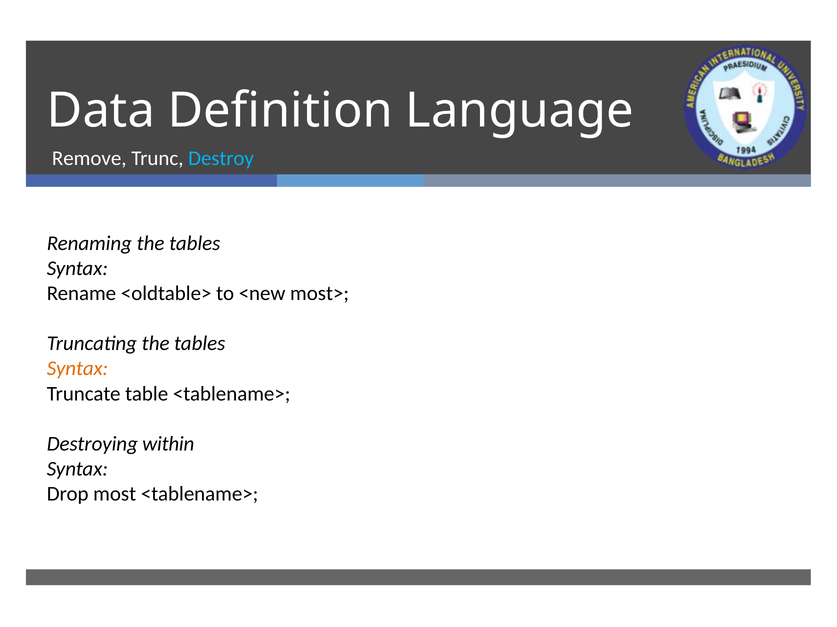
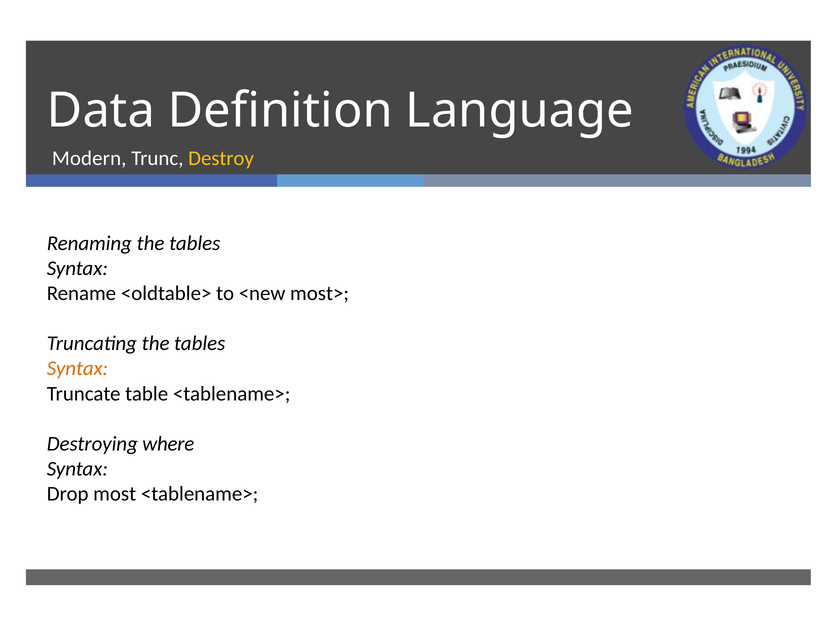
Remove: Remove -> Modern
Destroy colour: light blue -> yellow
within: within -> where
